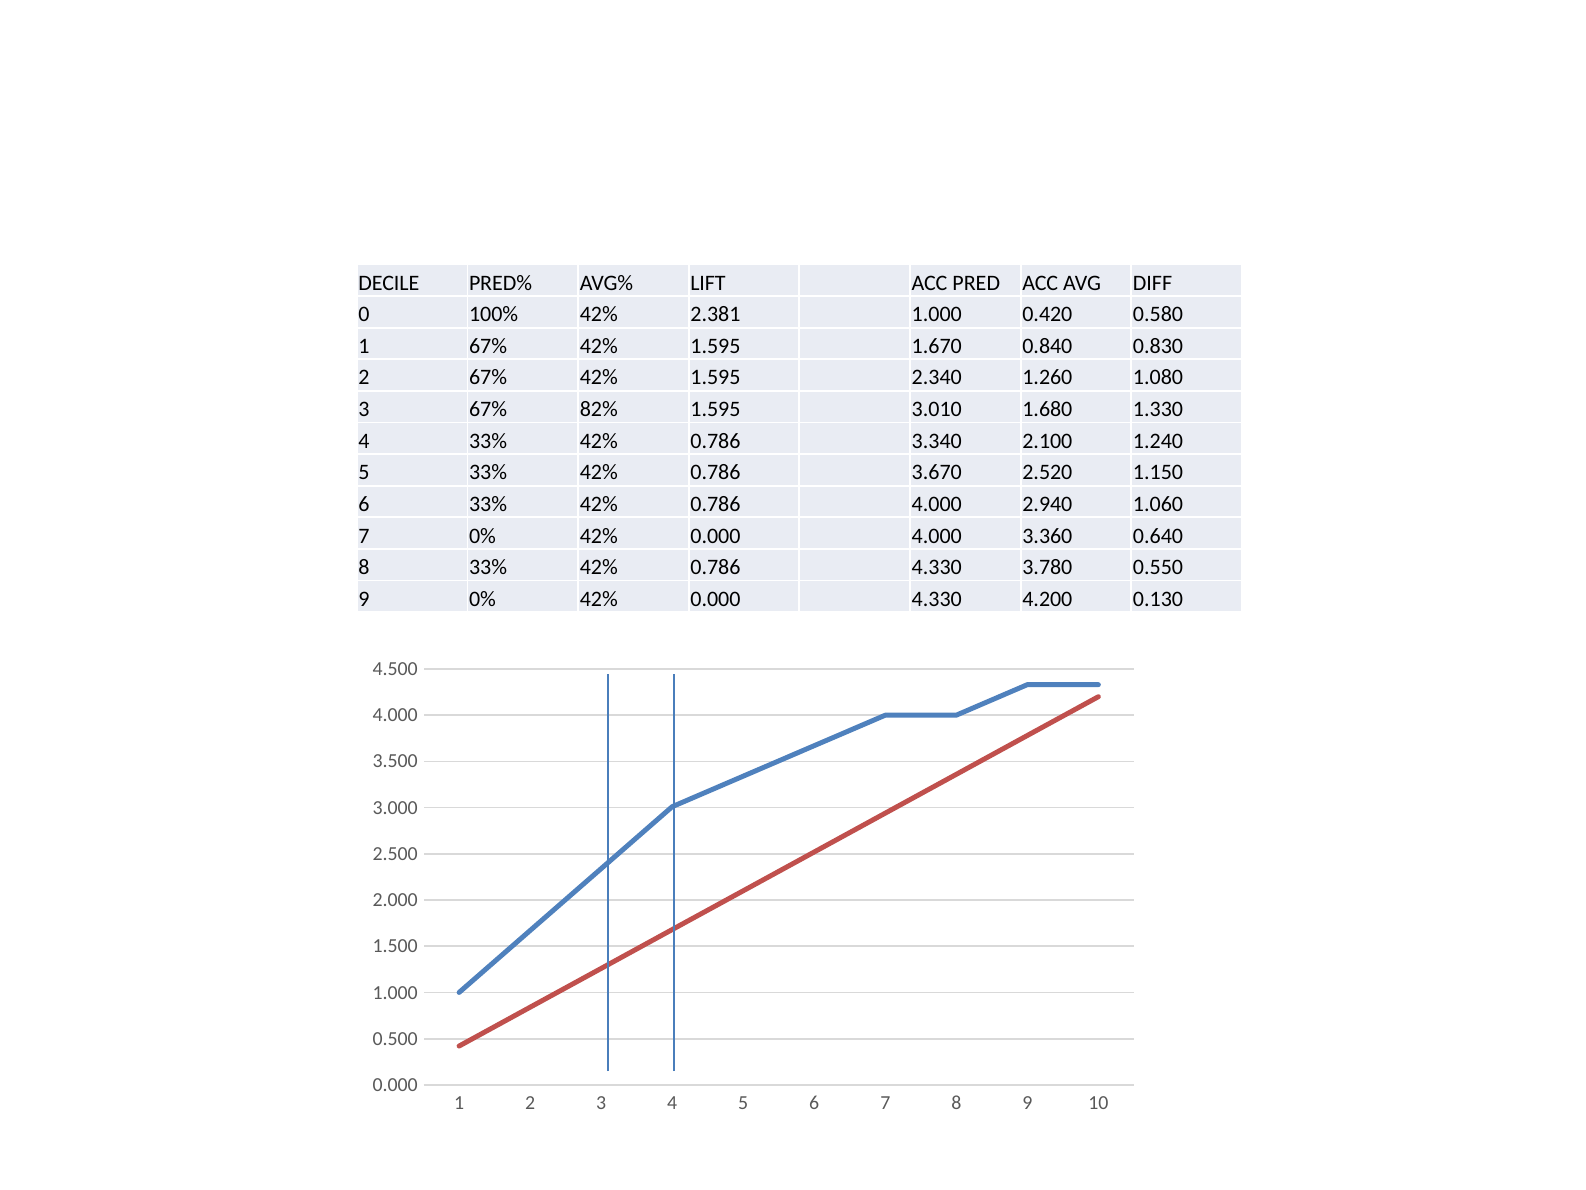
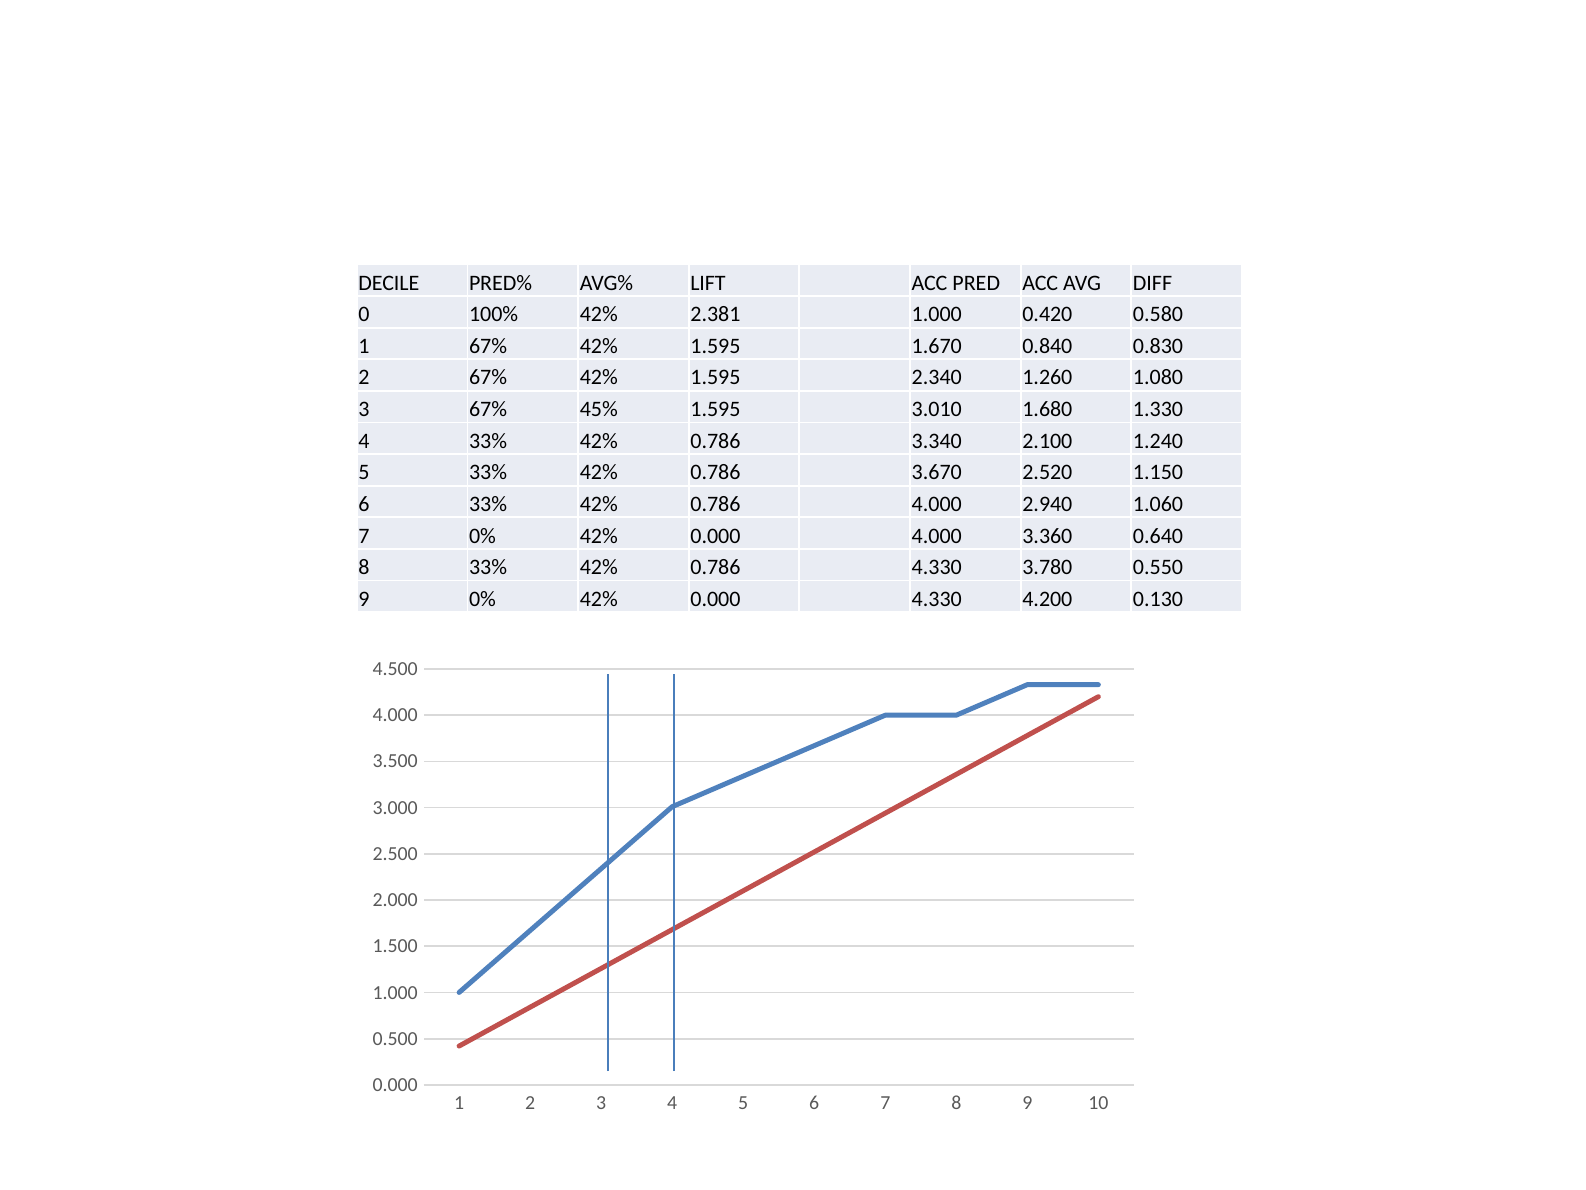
82%: 82% -> 45%
